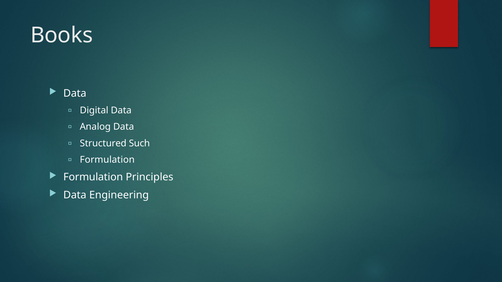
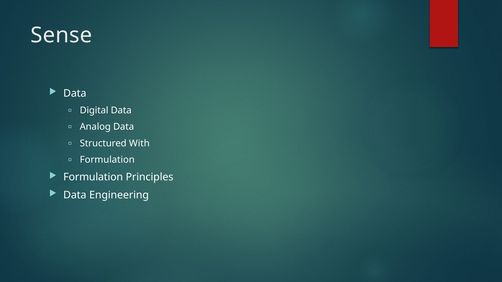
Books: Books -> Sense
Such: Such -> With
